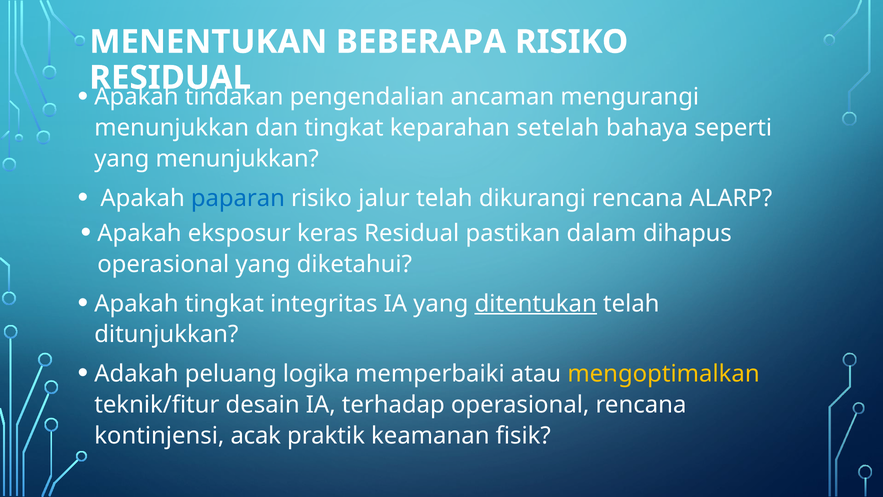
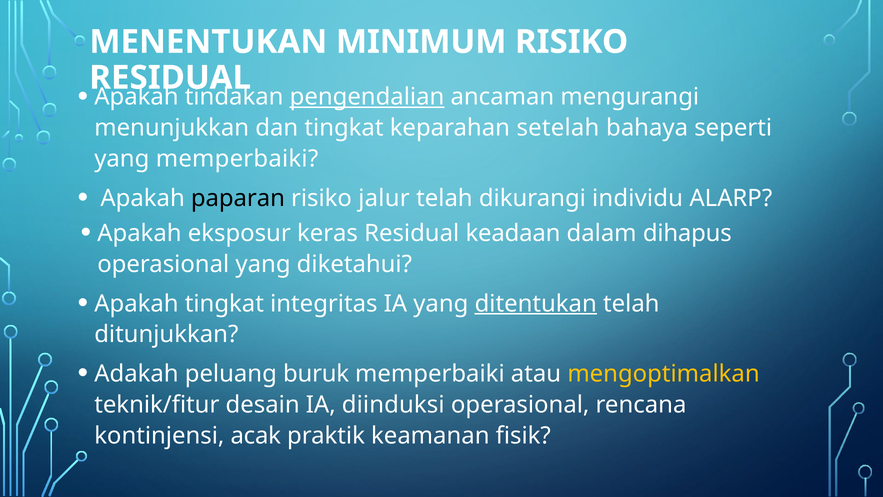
BEBERAPA: BEBERAPA -> MINIMUM
pengendalian underline: none -> present
yang menunjukkan: menunjukkan -> memperbaiki
paparan colour: blue -> black
dikurangi rencana: rencana -> individu
pastikan: pastikan -> keadaan
logika: logika -> buruk
terhadap: terhadap -> diinduksi
